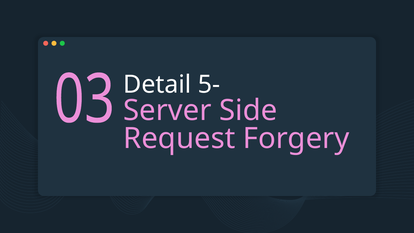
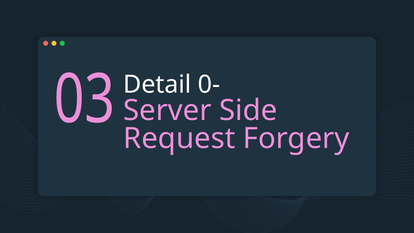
5-: 5- -> 0-
